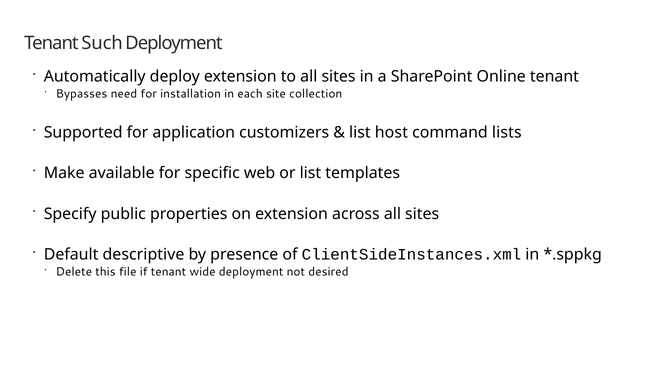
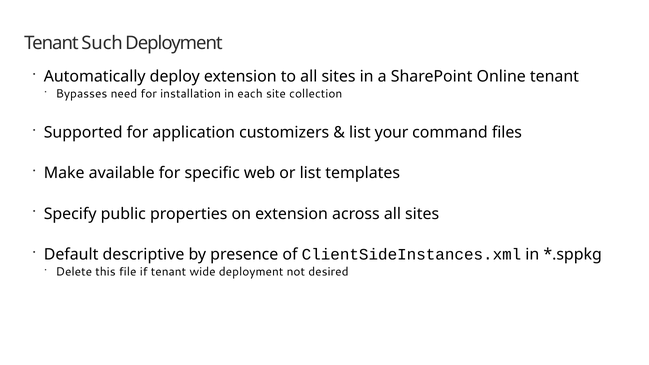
host: host -> your
lists: lists -> files
